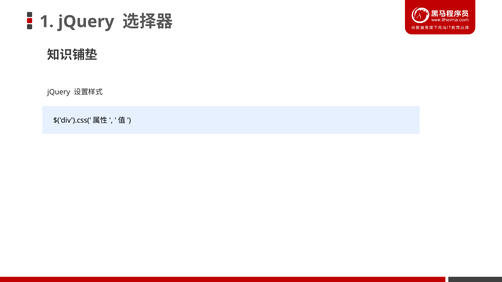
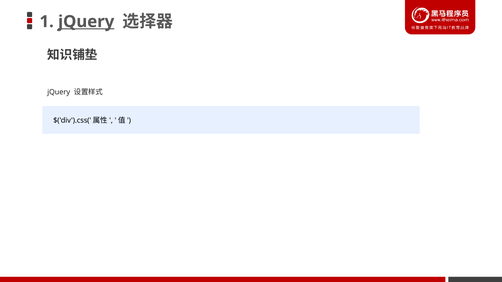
jQuery at (86, 22) underline: none -> present
